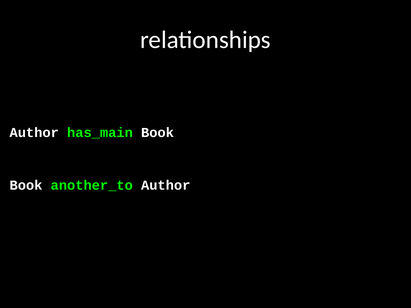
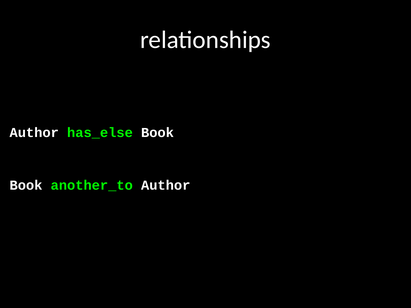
has_main: has_main -> has_else
